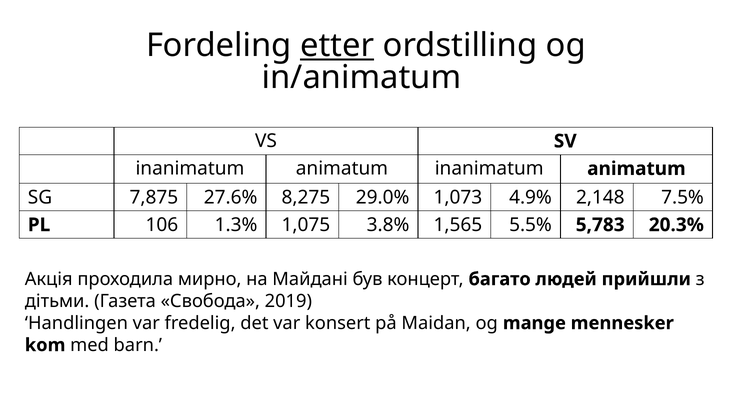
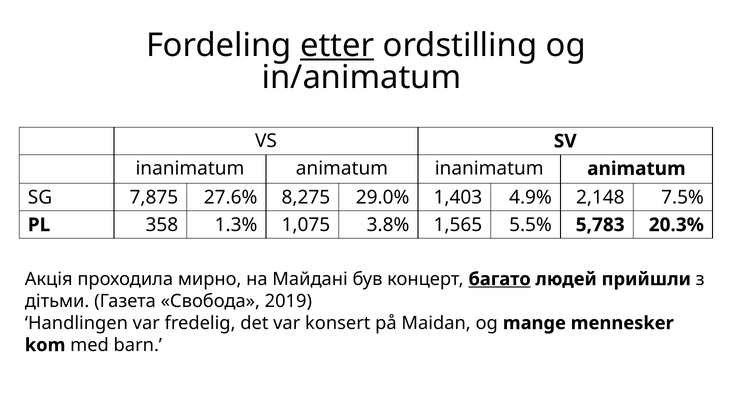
1,073: 1,073 -> 1,403
106: 106 -> 358
багато underline: none -> present
